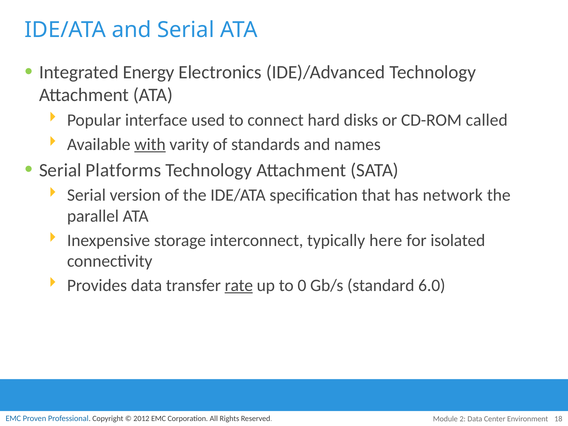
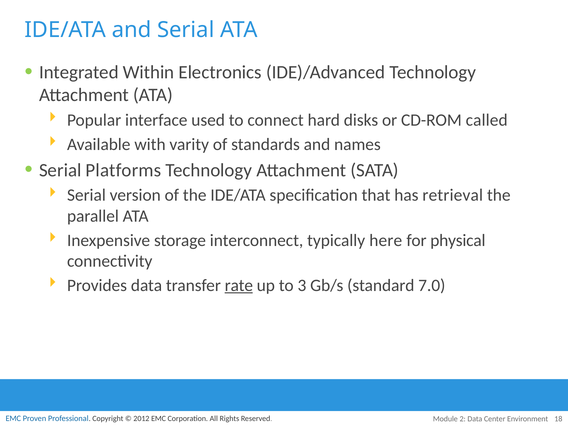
Energy: Energy -> Within
with underline: present -> none
network: network -> retrieval
isolated: isolated -> physical
0: 0 -> 3
6.0: 6.0 -> 7.0
